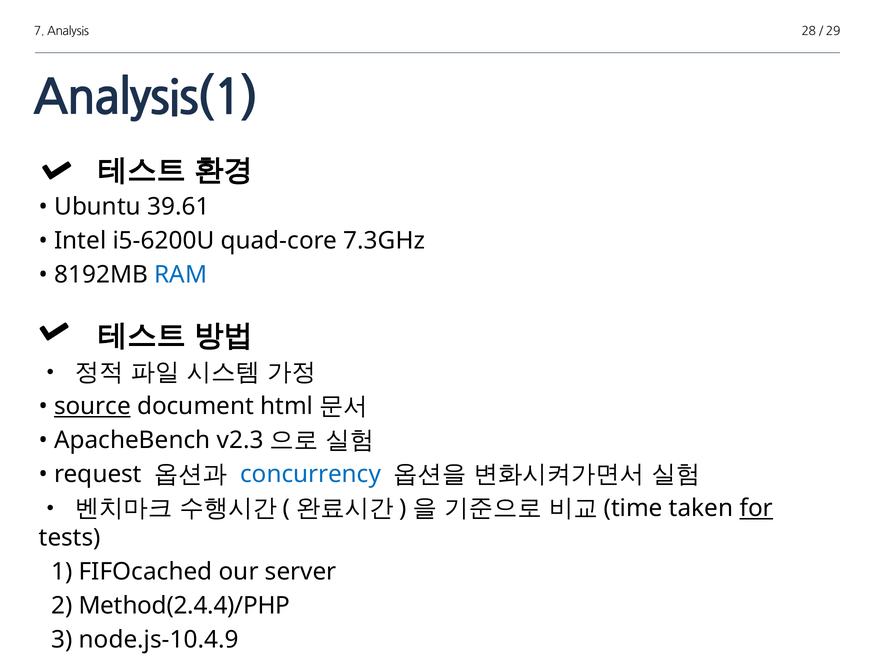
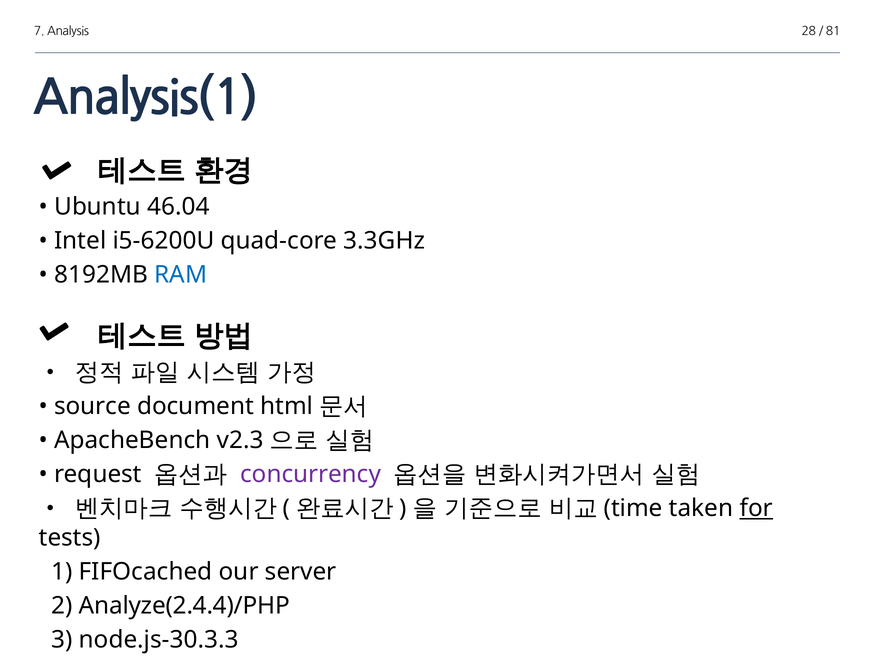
29: 29 -> 81
39.61: 39.61 -> 46.04
7.3GHz: 7.3GHz -> 3.3GHz
source underline: present -> none
concurrency colour: blue -> purple
Method(2.4.4)/PHP: Method(2.4.4)/PHP -> Analyze(2.4.4)/PHP
node.js-10.4.9: node.js-10.4.9 -> node.js-30.3.3
